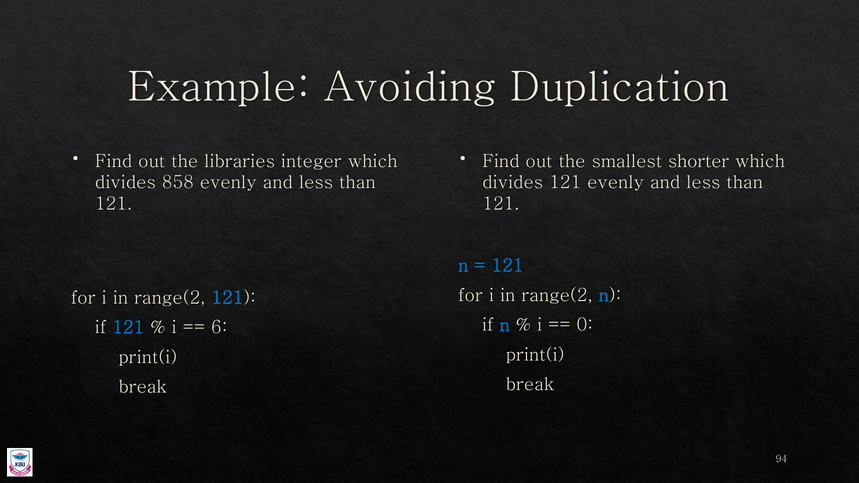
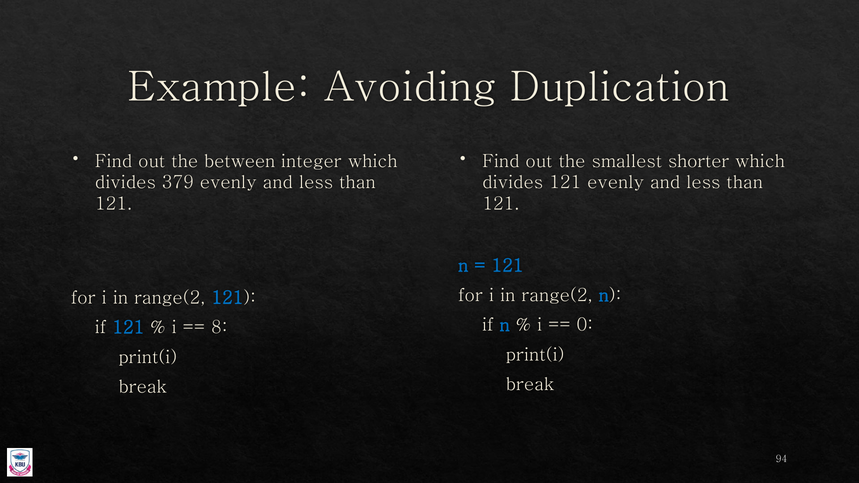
libraries: libraries -> between
858: 858 -> 379
6: 6 -> 8
